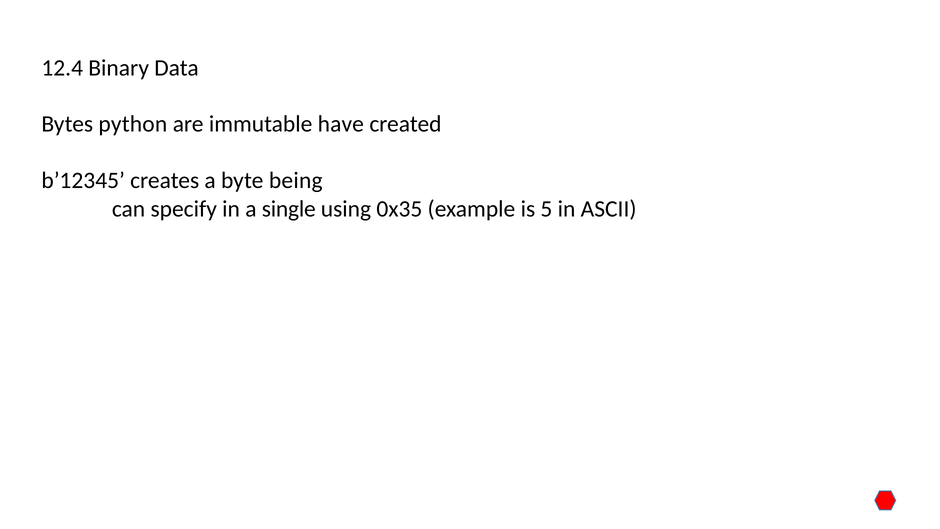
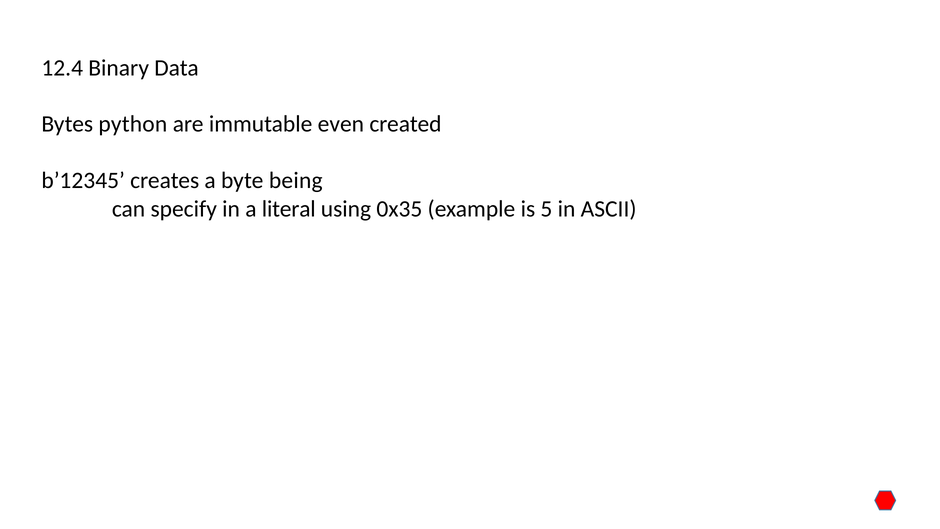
have: have -> even
single: single -> literal
